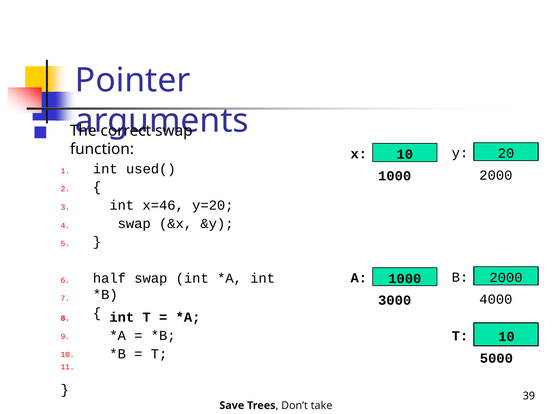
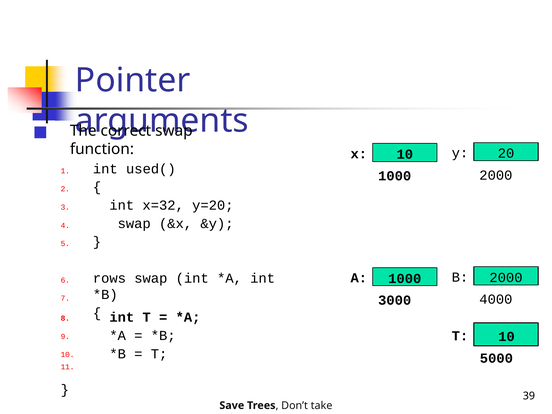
x=46: x=46 -> x=32
half: half -> rows
